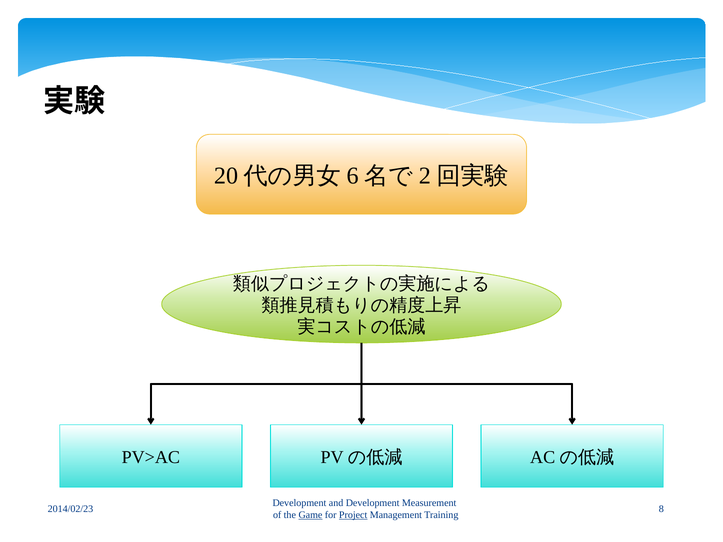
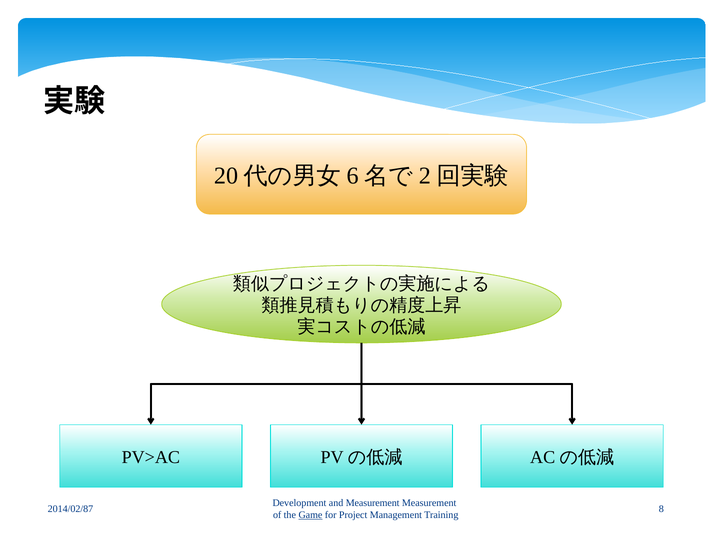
and Development: Development -> Measurement
2014/02/23: 2014/02/23 -> 2014/02/87
Project underline: present -> none
